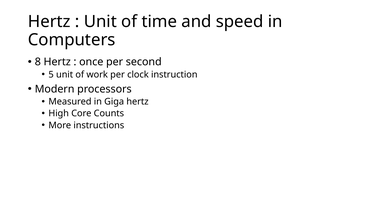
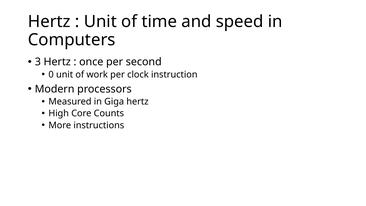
8: 8 -> 3
5: 5 -> 0
